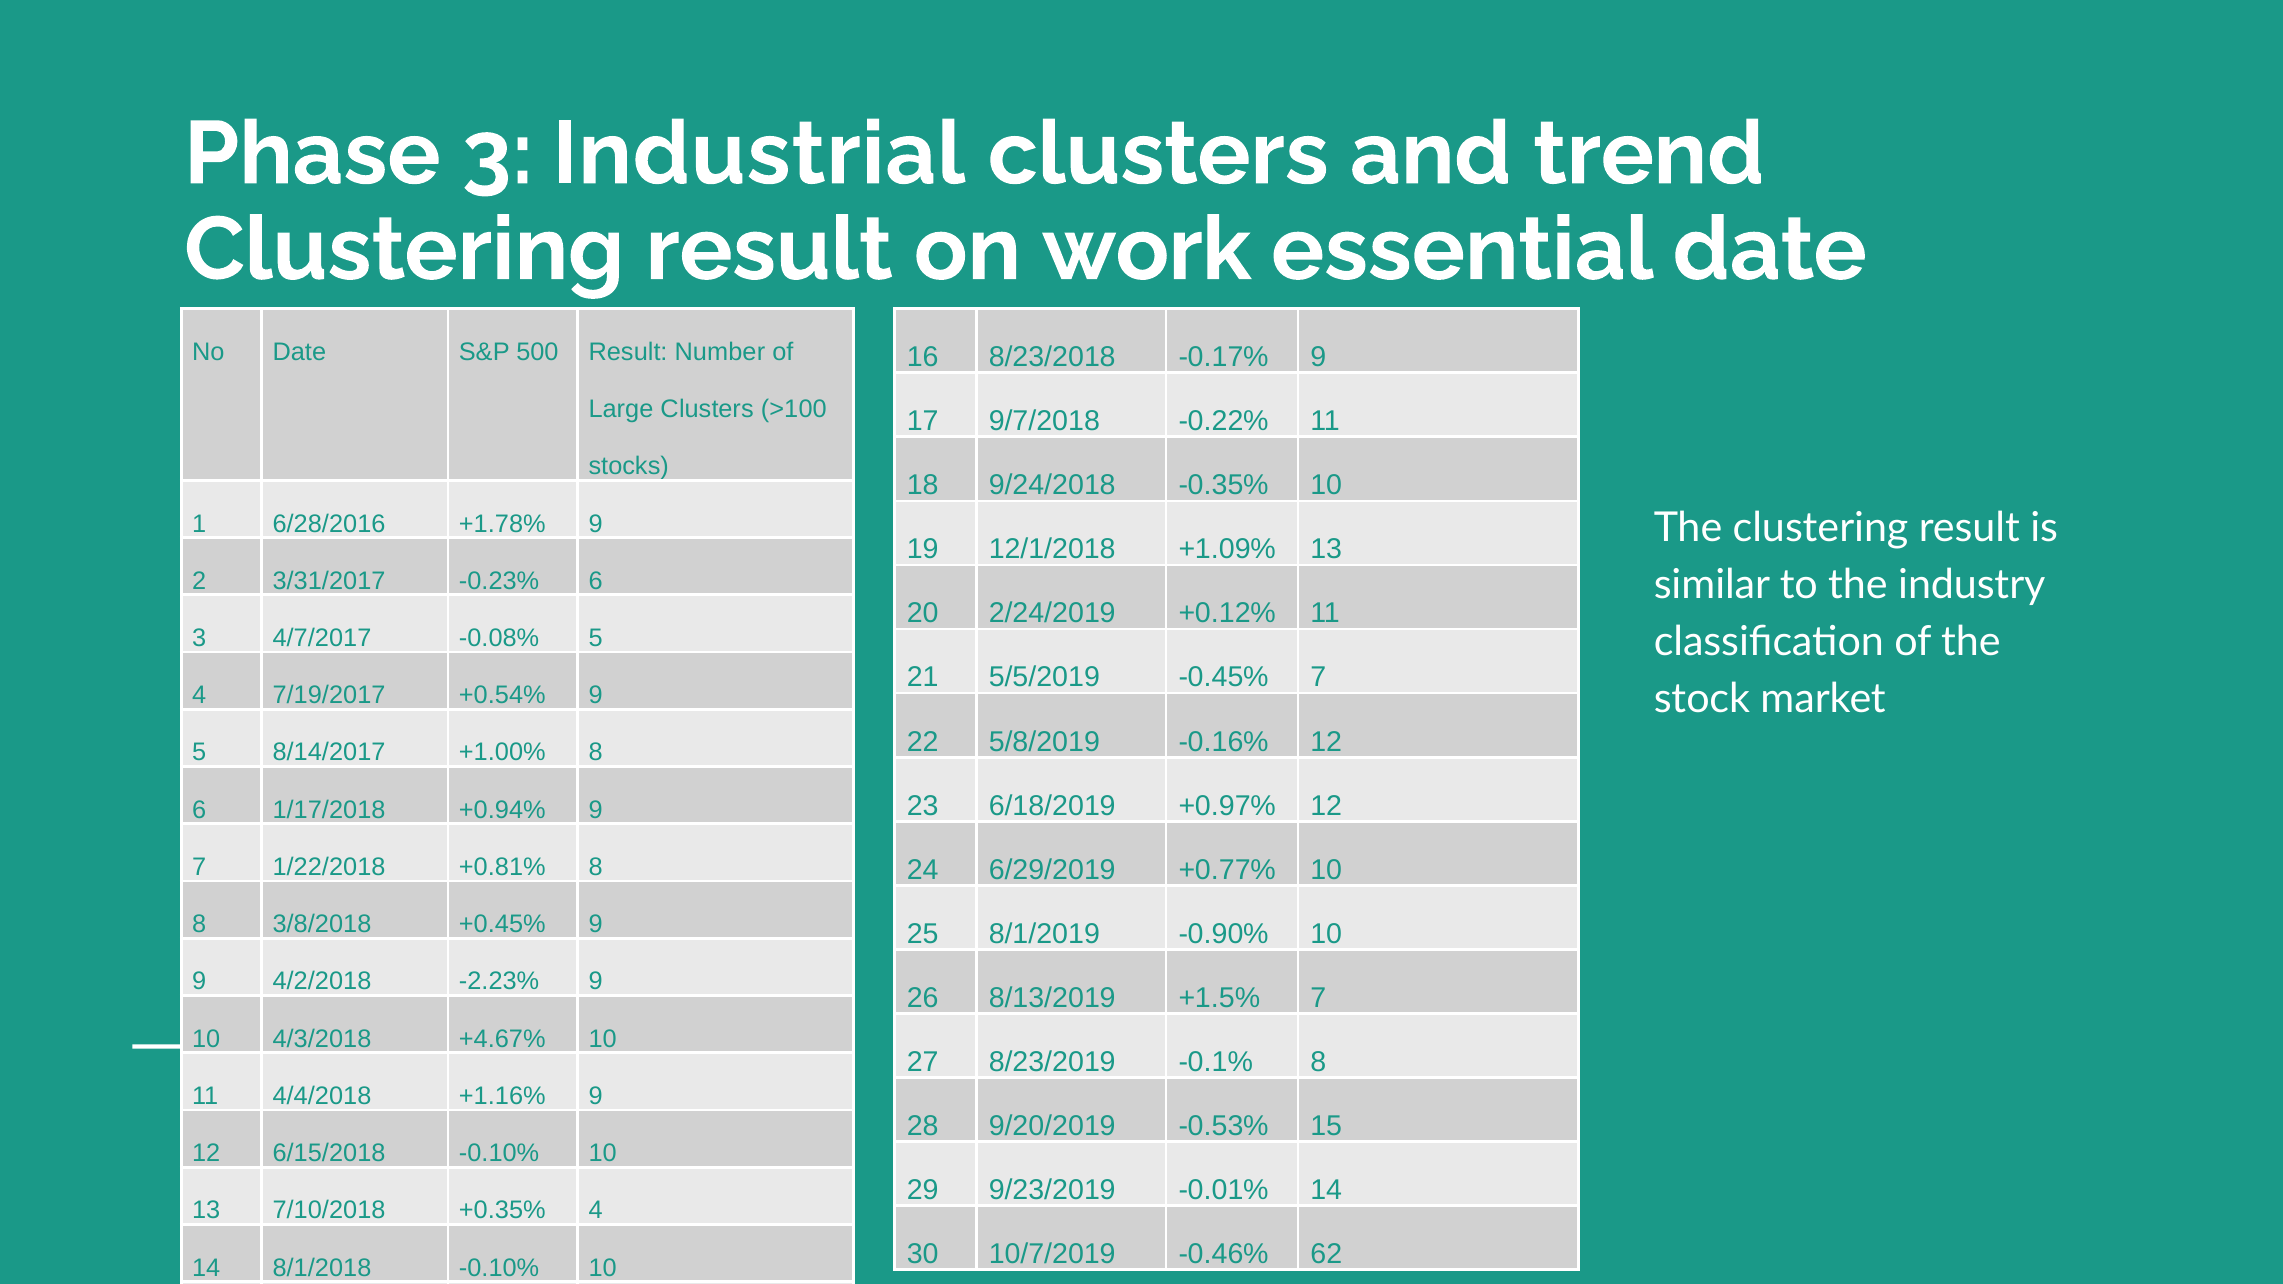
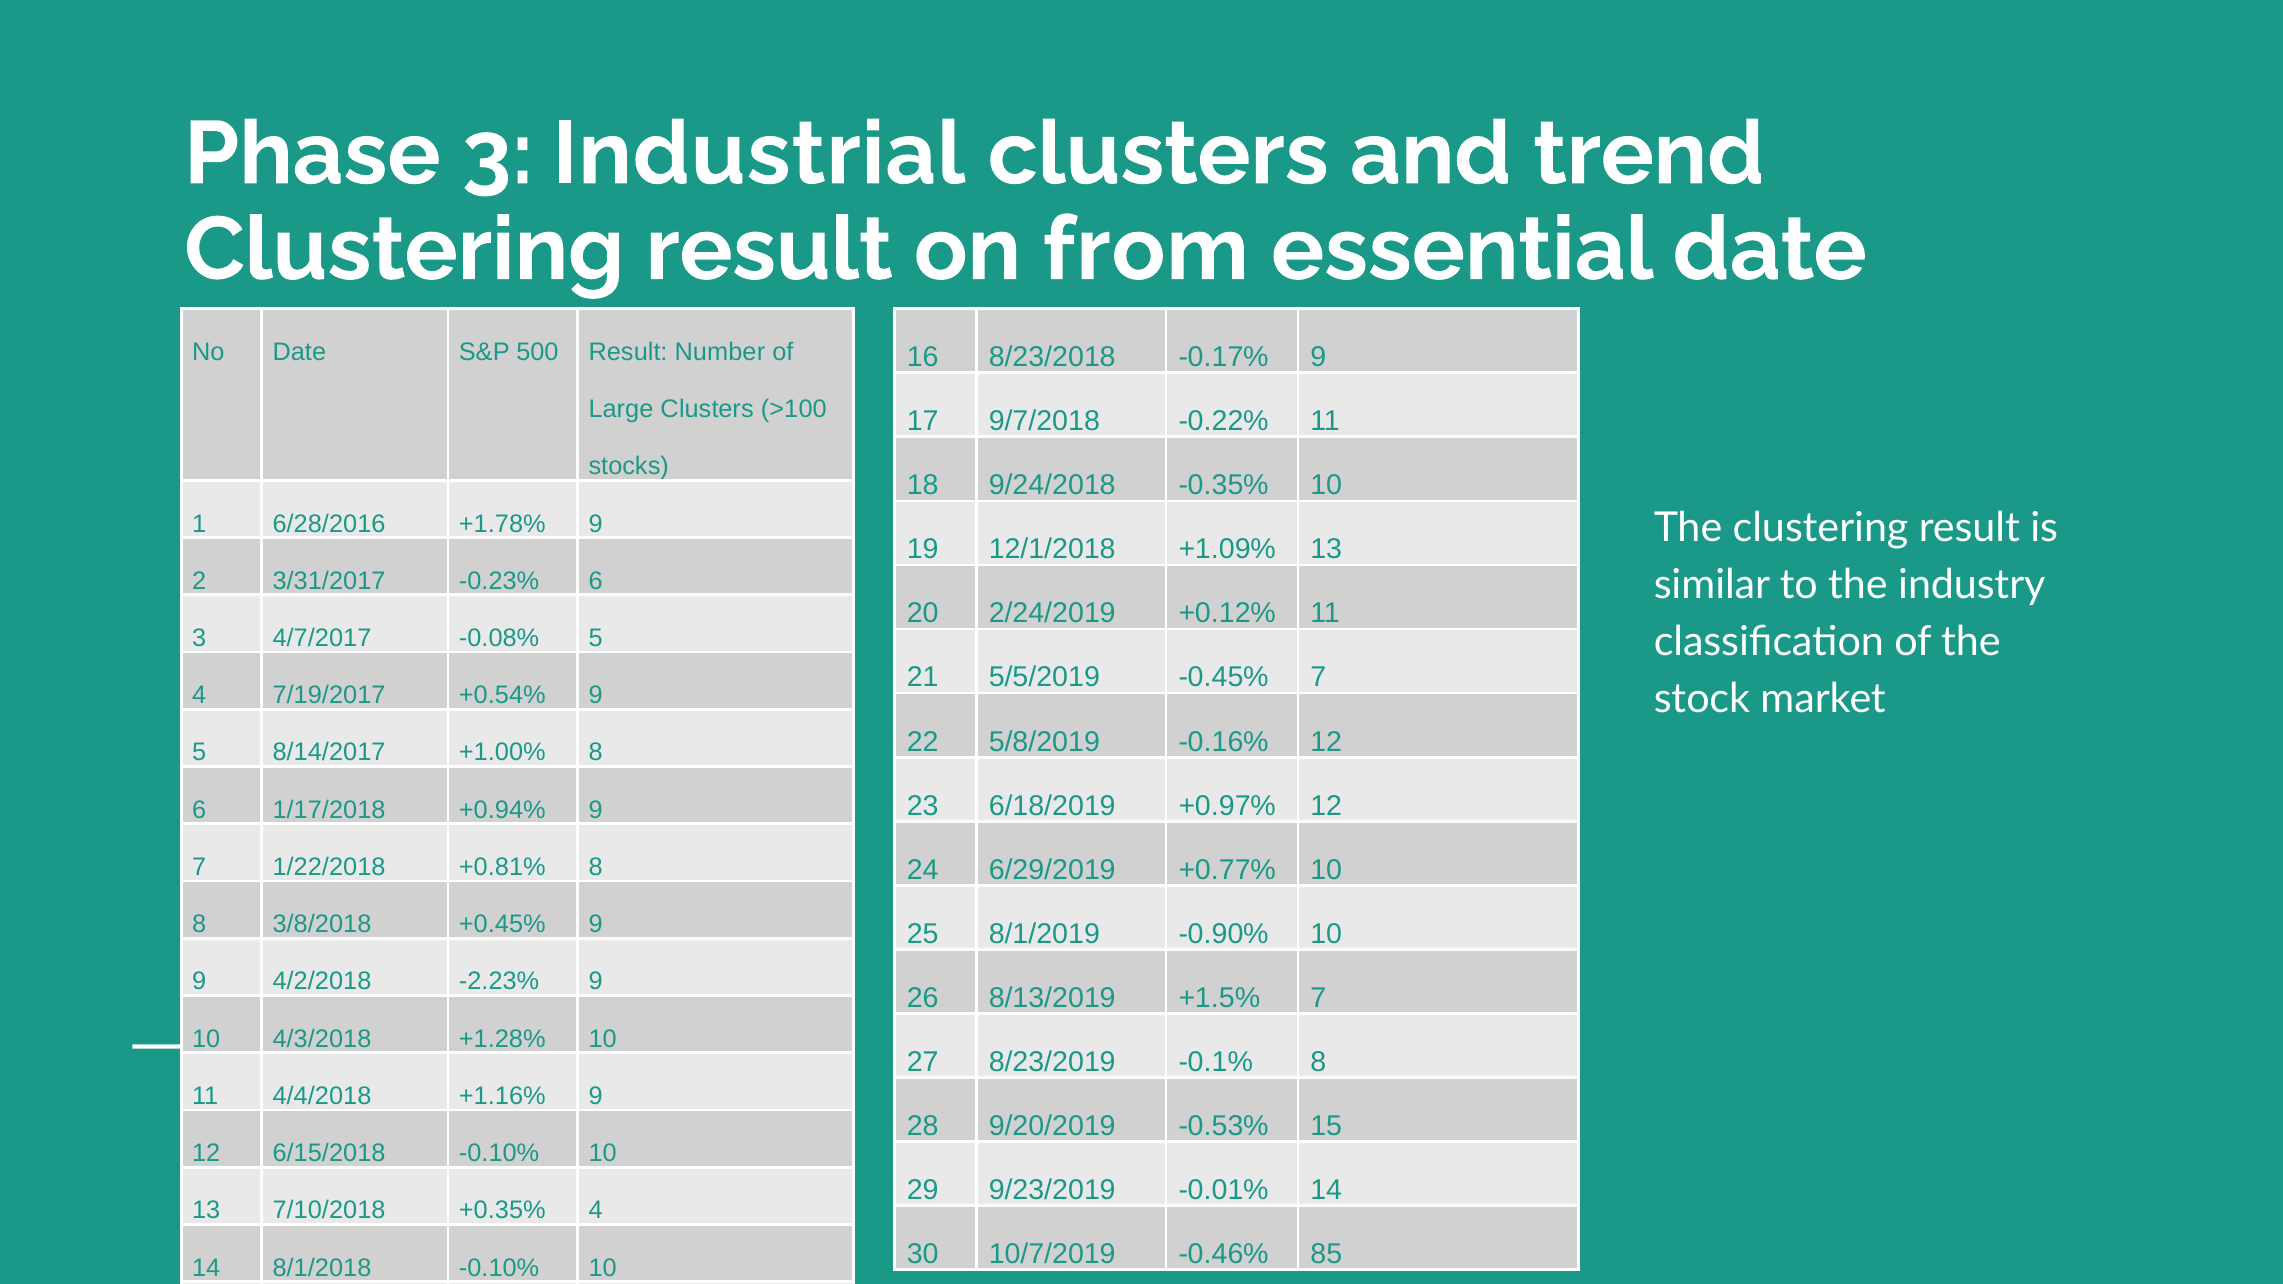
work: work -> from
+4.67%: +4.67% -> +1.28%
62: 62 -> 85
